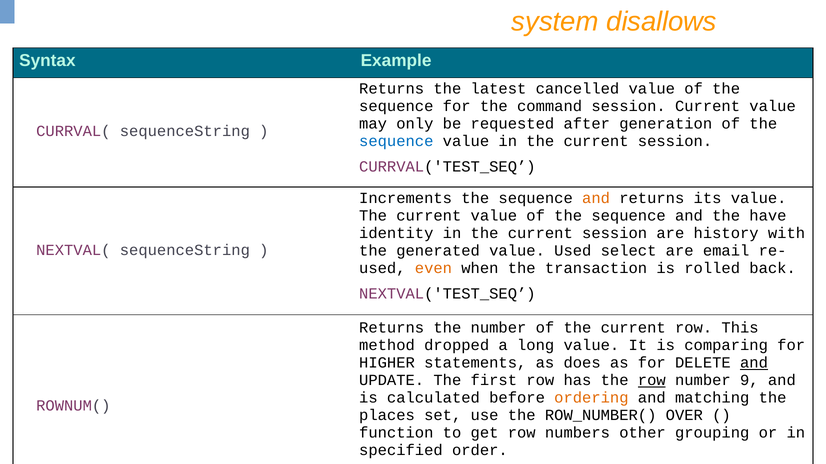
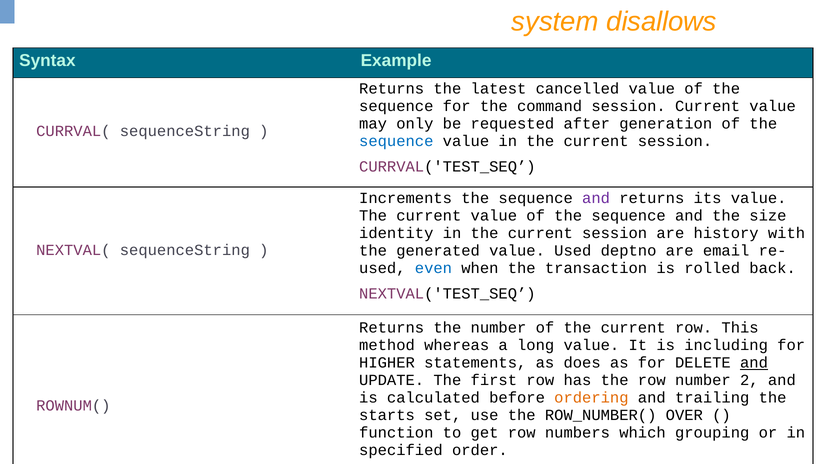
and at (596, 198) colour: orange -> purple
have: have -> size
Used select: select -> deptno
even colour: orange -> blue
dropped: dropped -> whereas
comparing: comparing -> including
row at (652, 381) underline: present -> none
9: 9 -> 2
matching: matching -> trailing
places: places -> starts
other: other -> which
